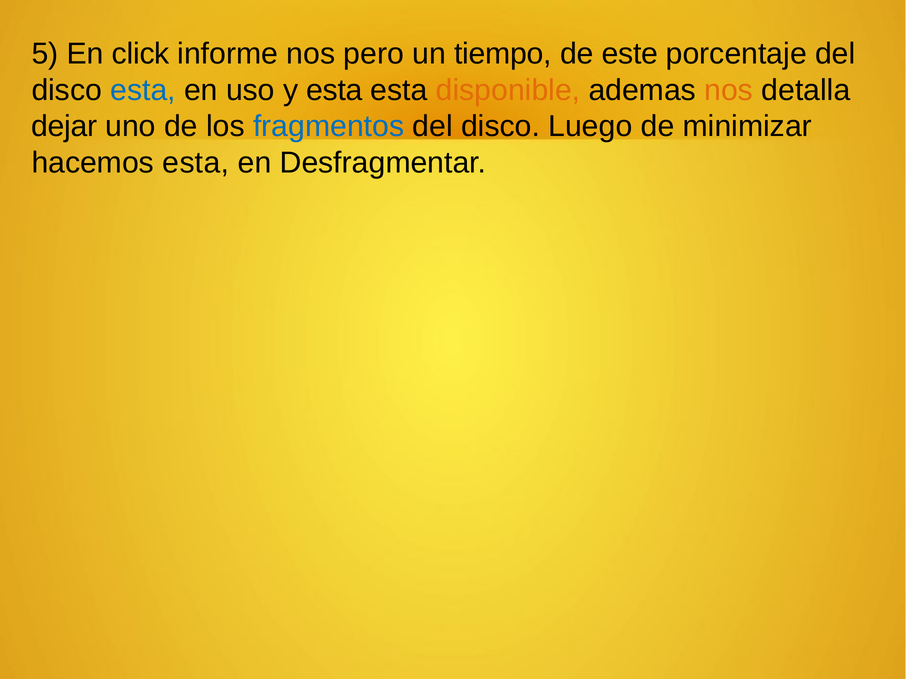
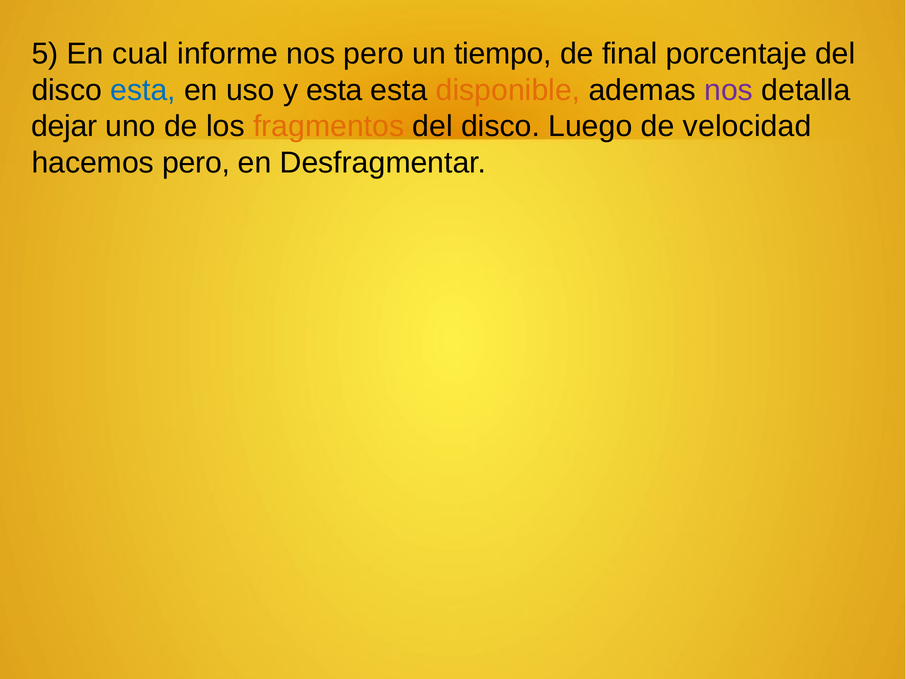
click: click -> cual
este: este -> final
nos at (729, 90) colour: orange -> purple
fragmentos colour: blue -> orange
minimizar: minimizar -> velocidad
hacemos esta: esta -> pero
